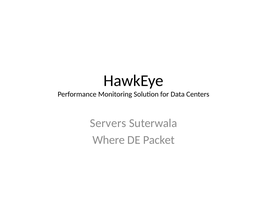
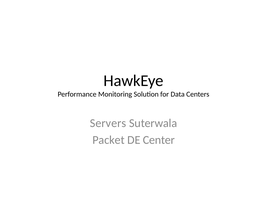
Where: Where -> Packet
Packet: Packet -> Center
